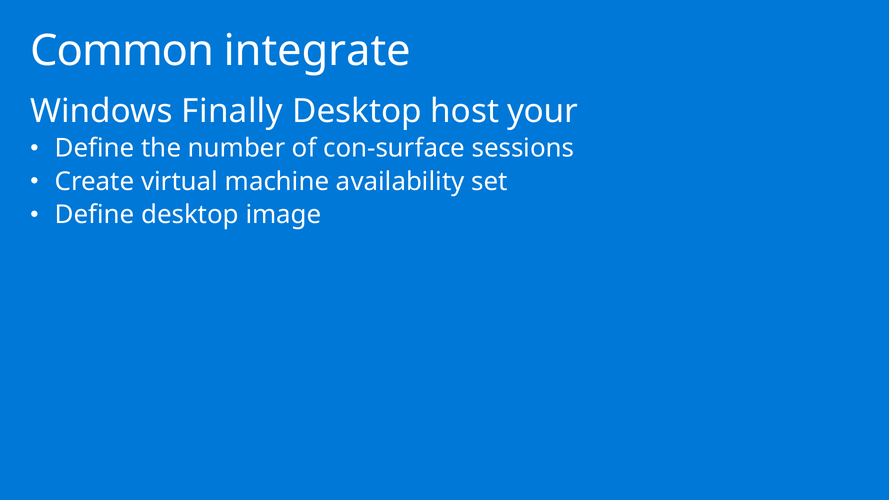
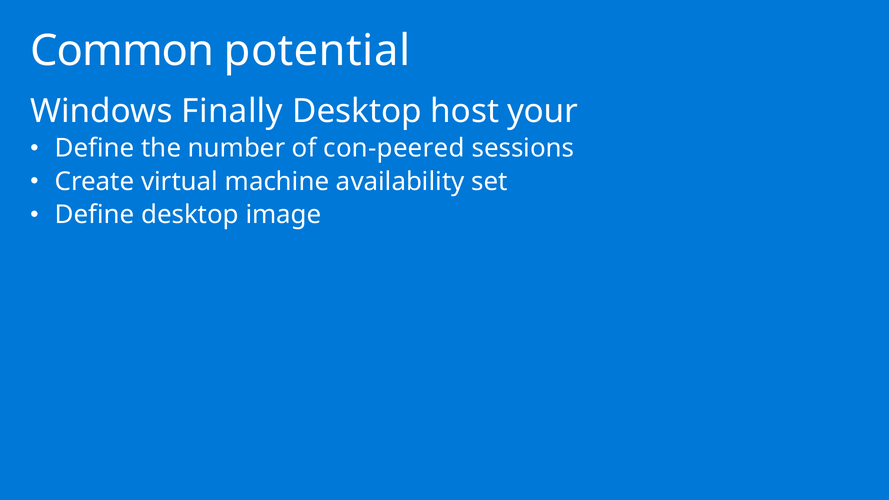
integrate: integrate -> potential
con-surface: con-surface -> con-peered
